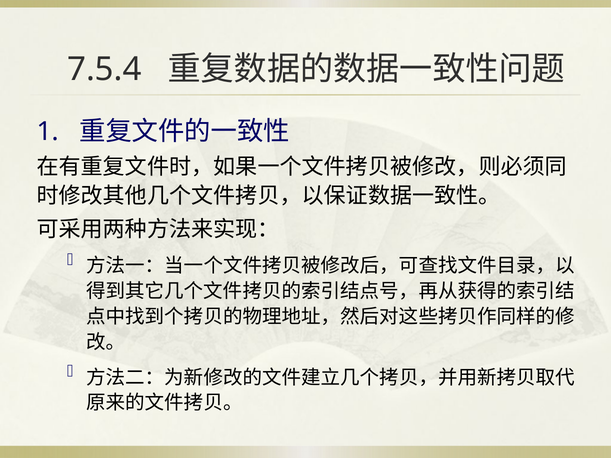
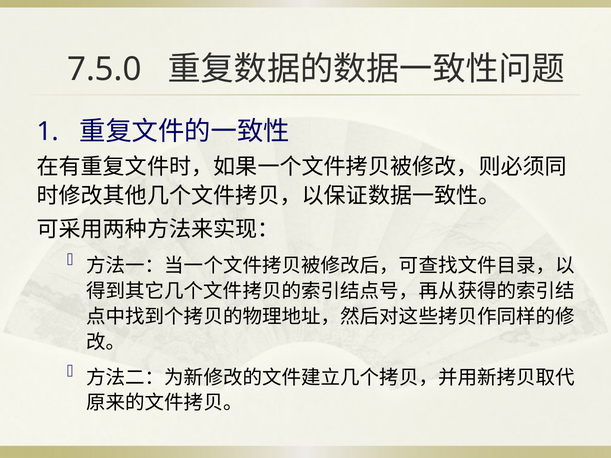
7.5.4: 7.5.4 -> 7.5.0
